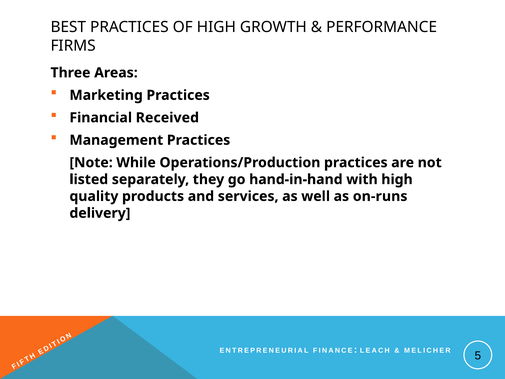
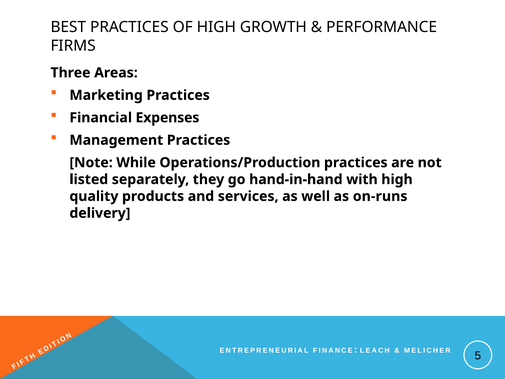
Received: Received -> Expenses
